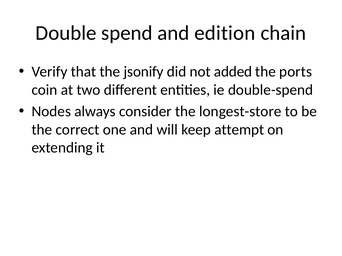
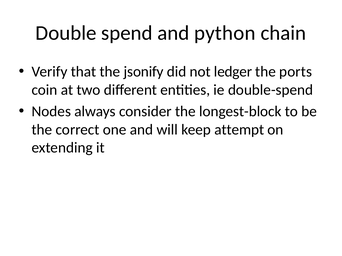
edition: edition -> python
added: added -> ledger
longest-store: longest-store -> longest-block
